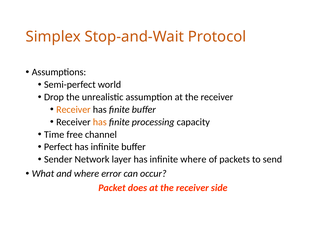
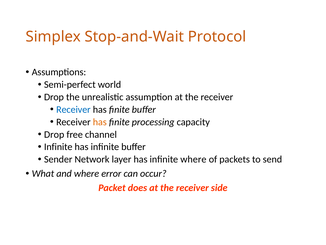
Receiver at (73, 109) colour: orange -> blue
Time at (54, 134): Time -> Drop
Perfect at (58, 147): Perfect -> Infinite
